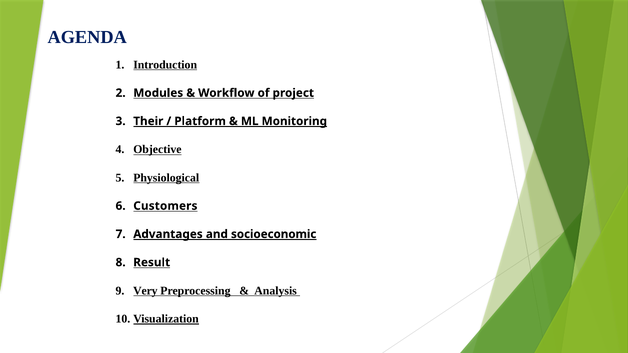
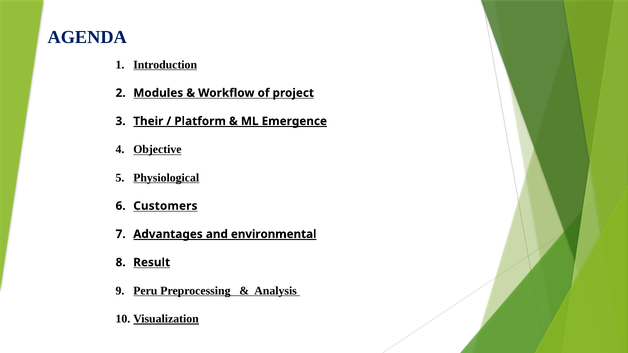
Monitoring: Monitoring -> Emergence
socioeconomic: socioeconomic -> environmental
Very: Very -> Peru
